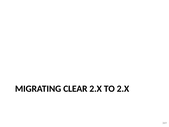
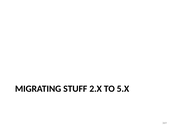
CLEAR: CLEAR -> STUFF
TO 2.X: 2.X -> 5.X
